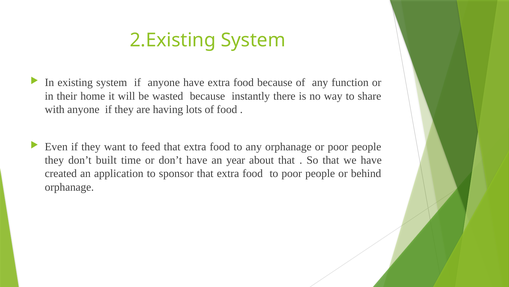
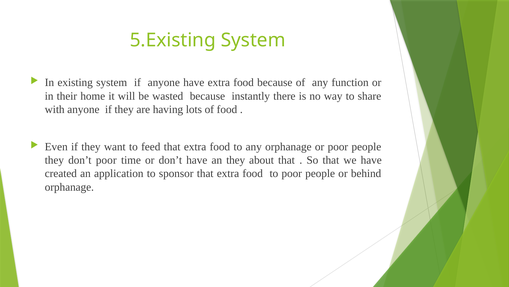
2.Existing: 2.Existing -> 5.Existing
don’t built: built -> poor
an year: year -> they
